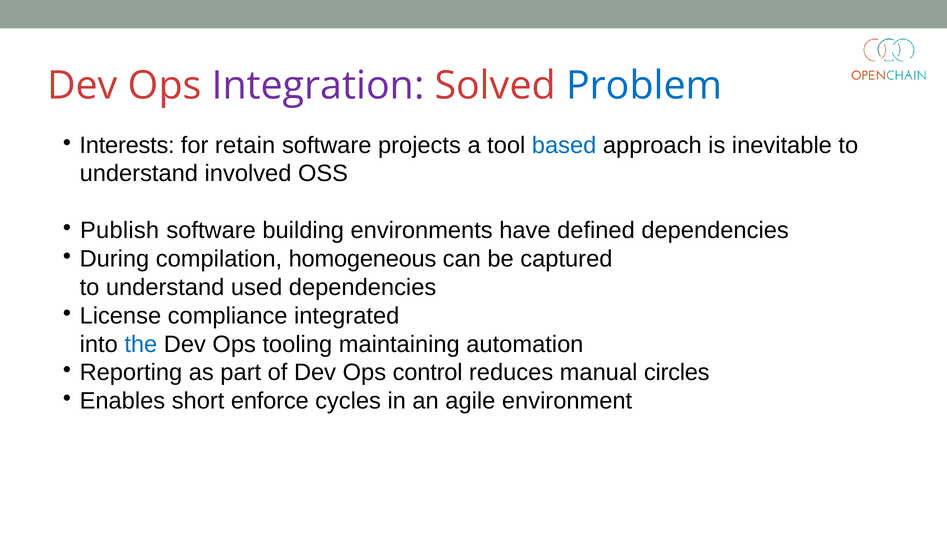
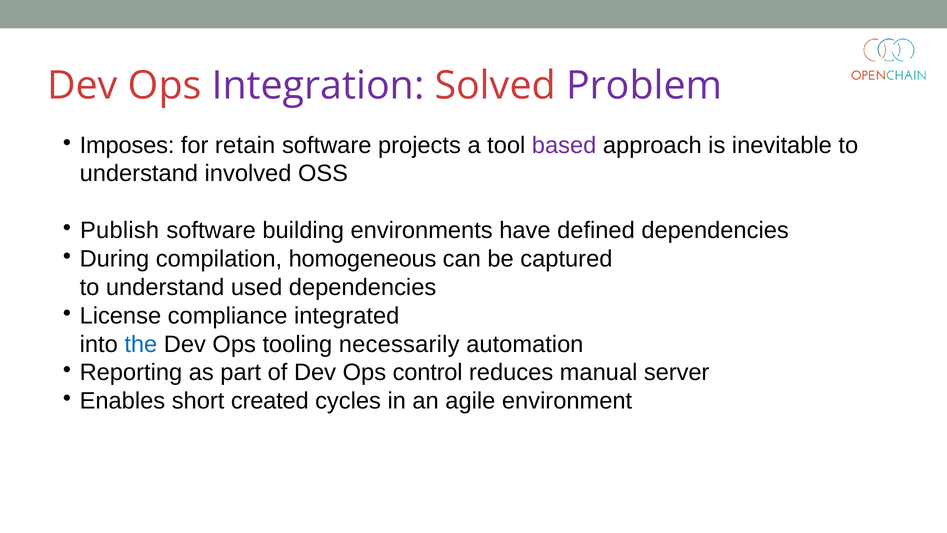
Problem colour: blue -> purple
Interests: Interests -> Imposes
based colour: blue -> purple
maintaining: maintaining -> necessarily
circles: circles -> server
enforce: enforce -> created
